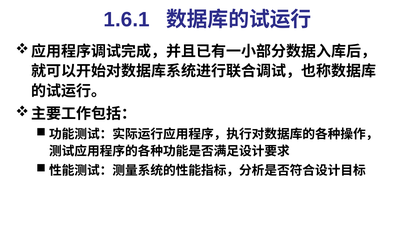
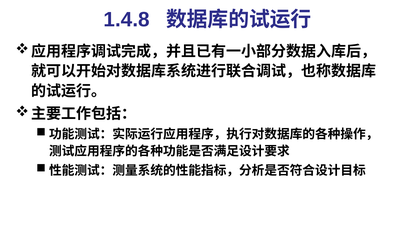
1.6.1: 1.6.1 -> 1.4.8
